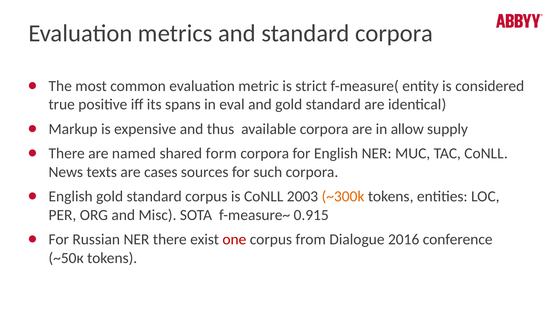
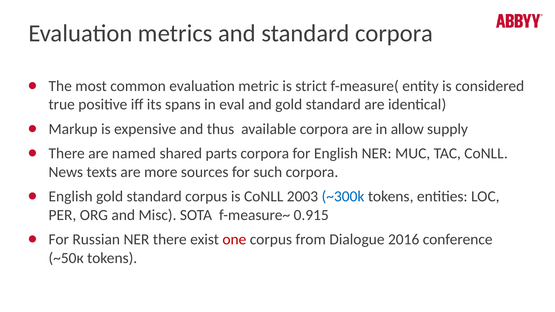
form: form -> parts
cases: cases -> more
~300k colour: orange -> blue
